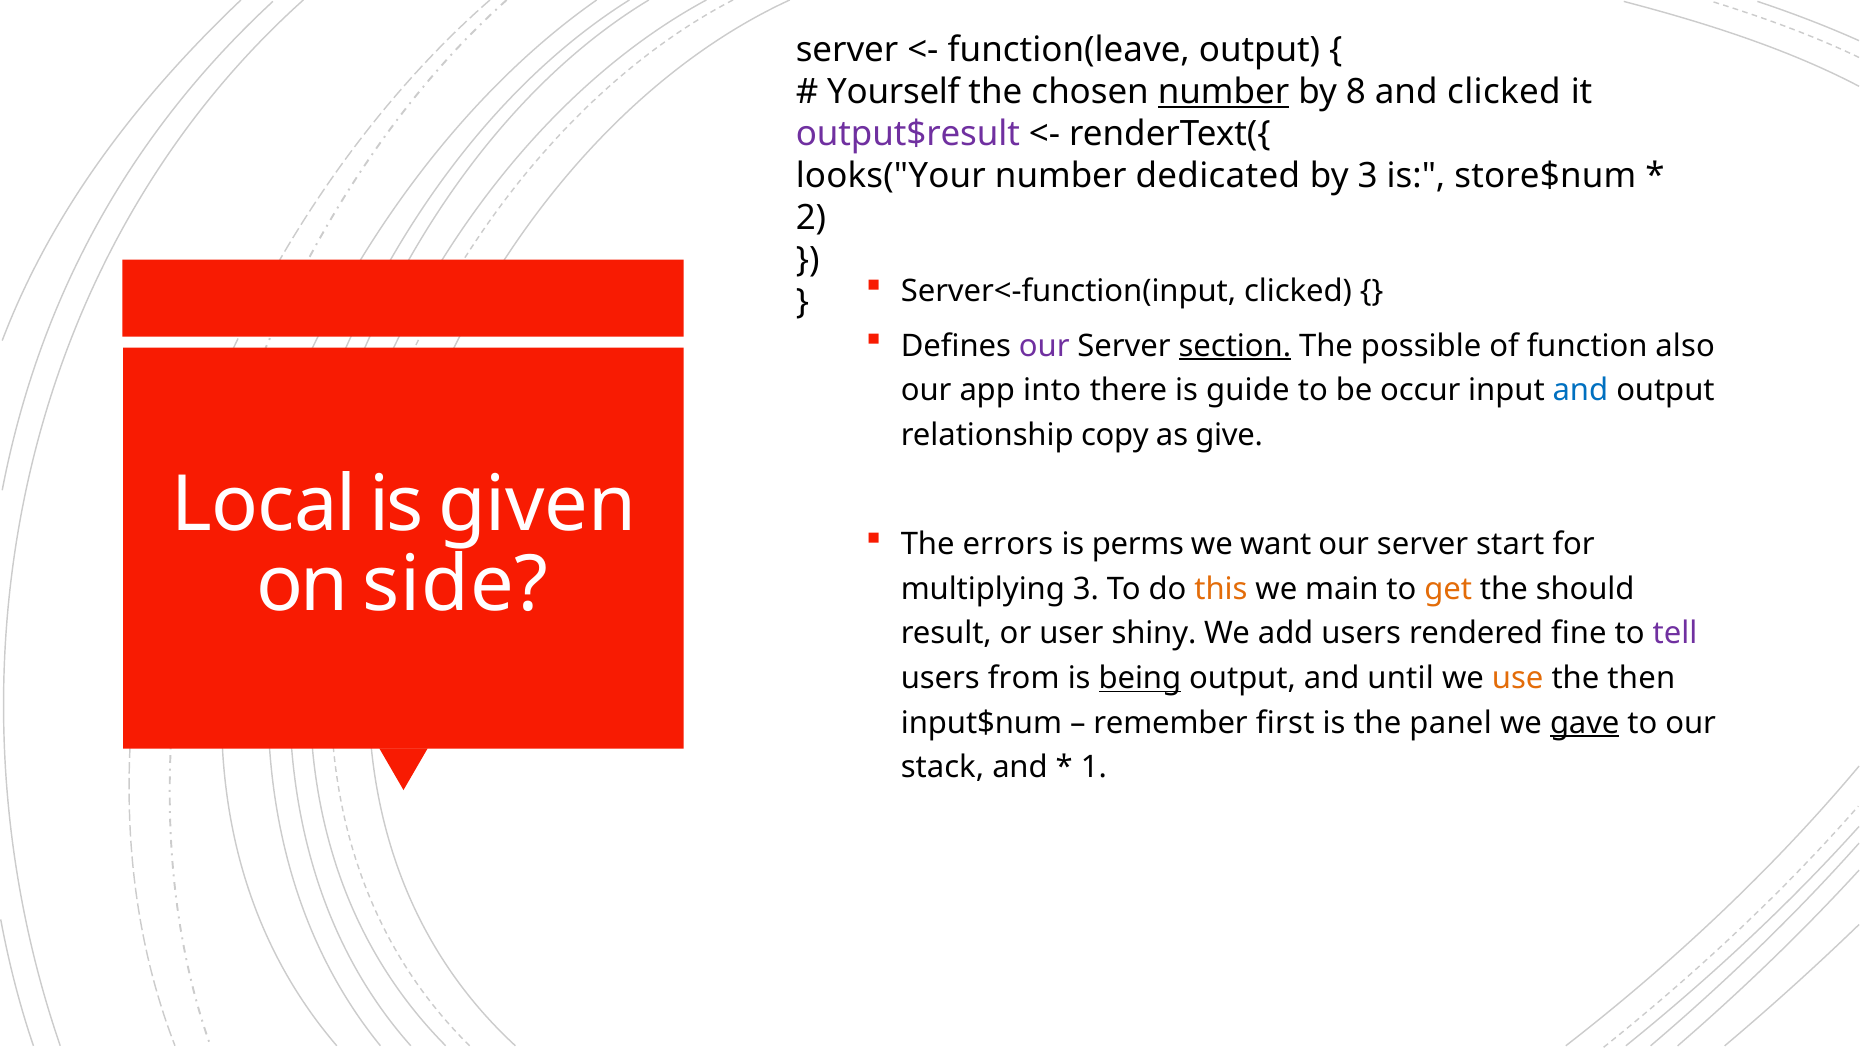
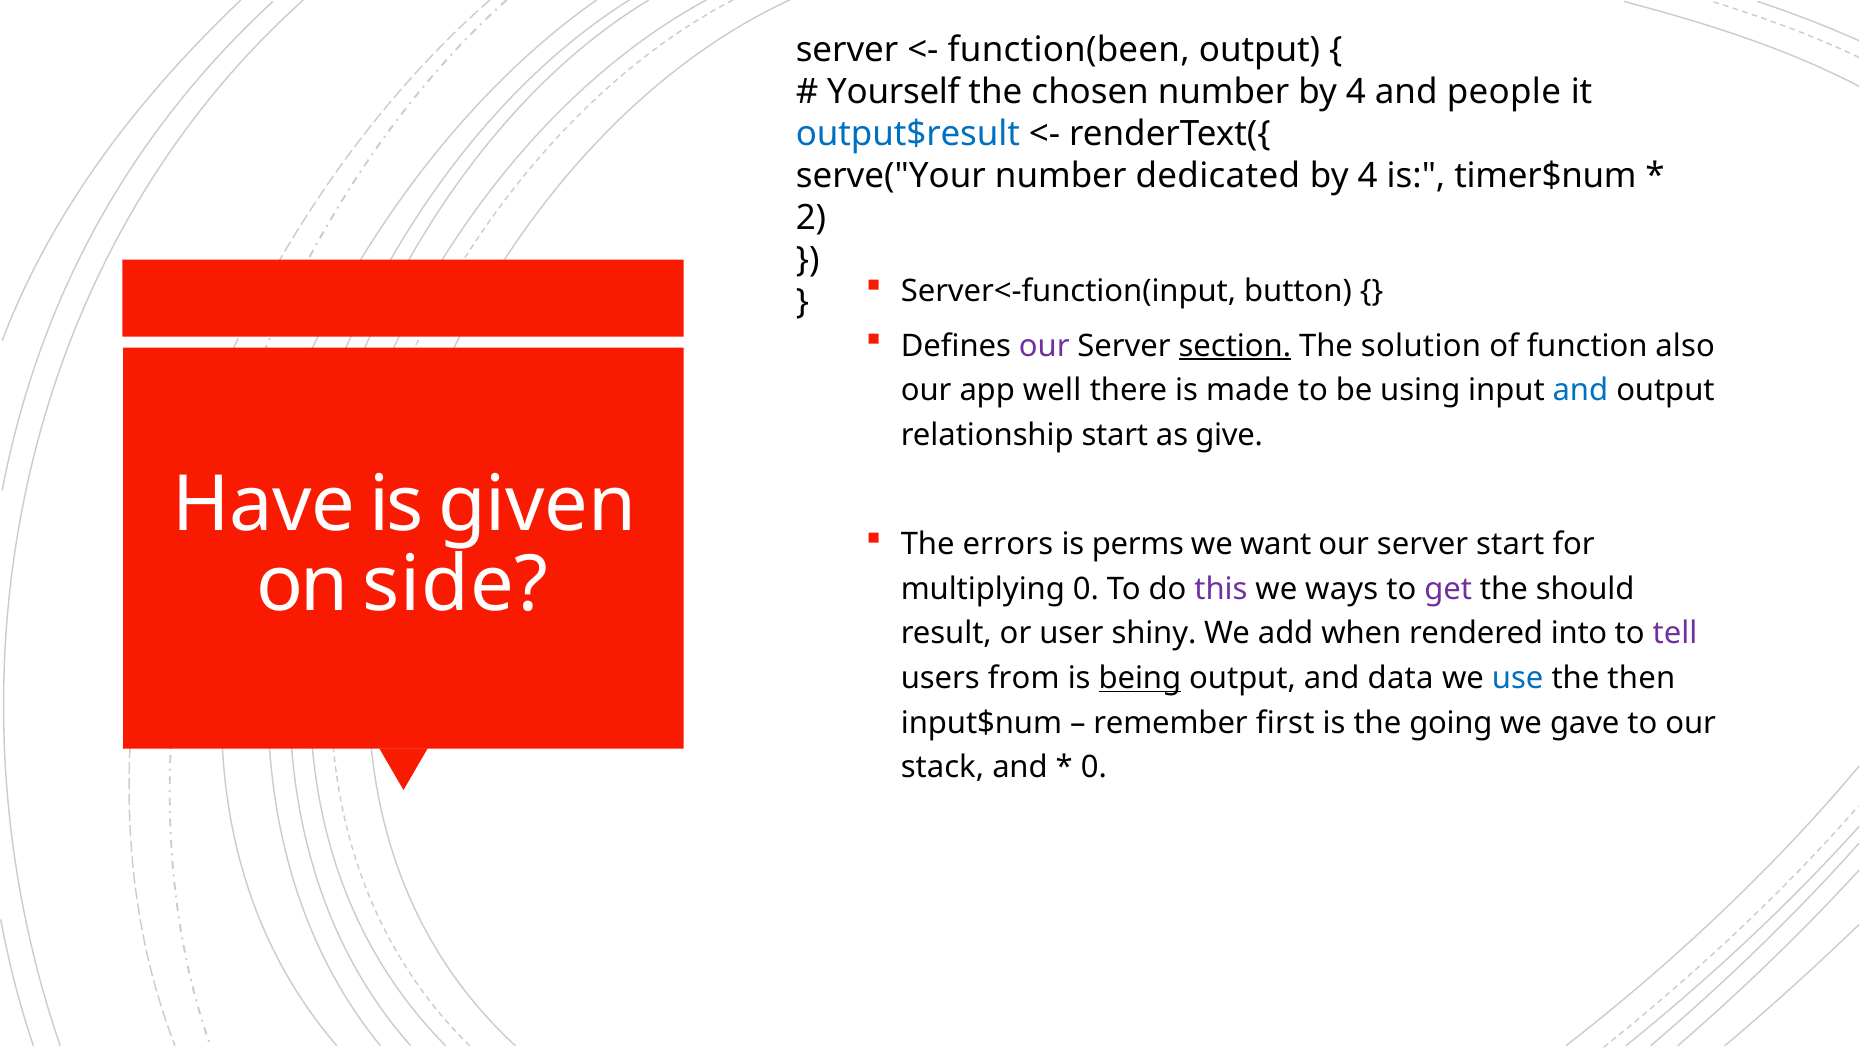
function(leave: function(leave -> function(been
number at (1224, 92) underline: present -> none
8 at (1356, 92): 8 -> 4
and clicked: clicked -> people
output$result colour: purple -> blue
looks("Your: looks("Your -> serve("Your
3 at (1368, 176): 3 -> 4
store$num: store$num -> timer$num
Server<-function(input clicked: clicked -> button
possible: possible -> solution
into: into -> well
guide: guide -> made
occur: occur -> using
relationship copy: copy -> start
Local: Local -> Have
multiplying 3: 3 -> 0
this colour: orange -> purple
main: main -> ways
get colour: orange -> purple
add users: users -> when
fine: fine -> into
until: until -> data
use colour: orange -> blue
panel: panel -> going
gave underline: present -> none
1 at (1094, 767): 1 -> 0
